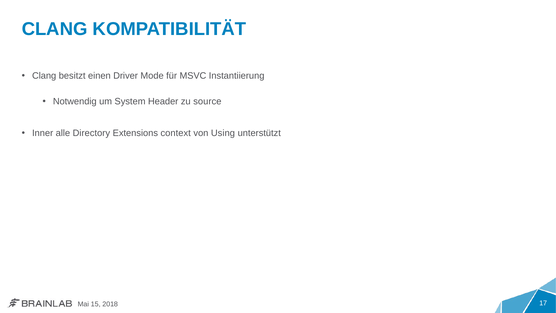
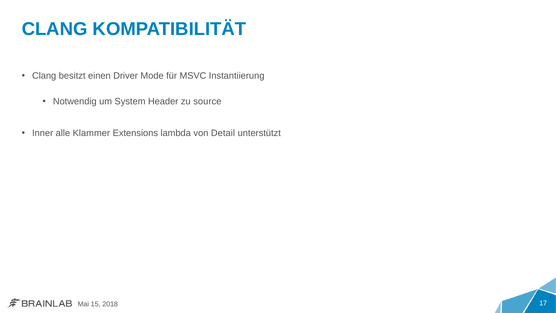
Directory: Directory -> Klammer
context: context -> lambda
Using: Using -> Detail
